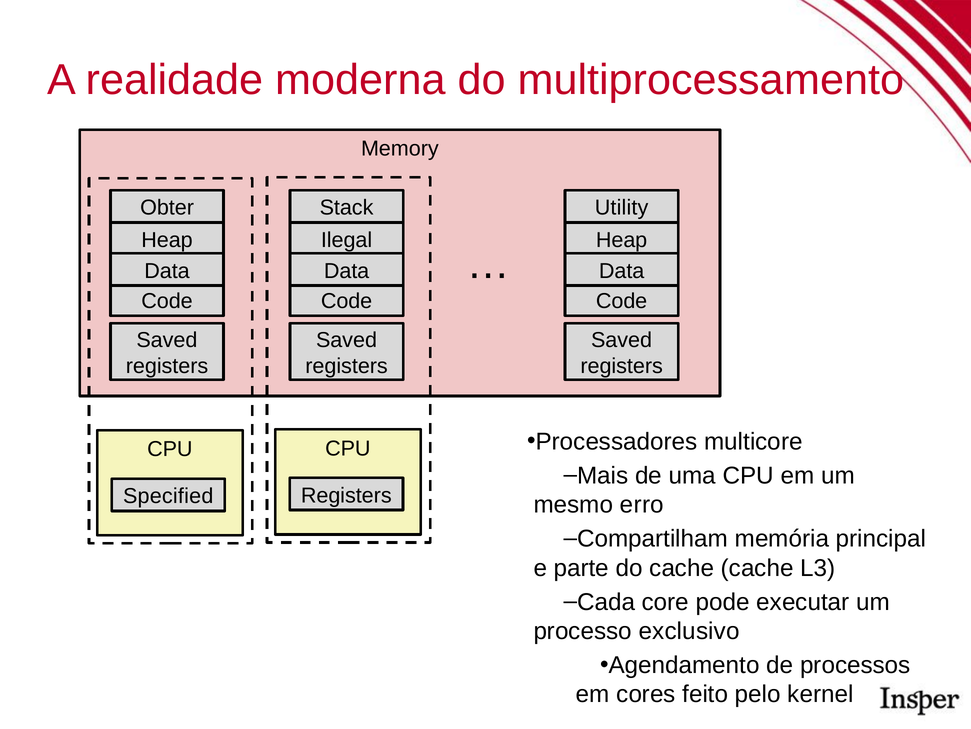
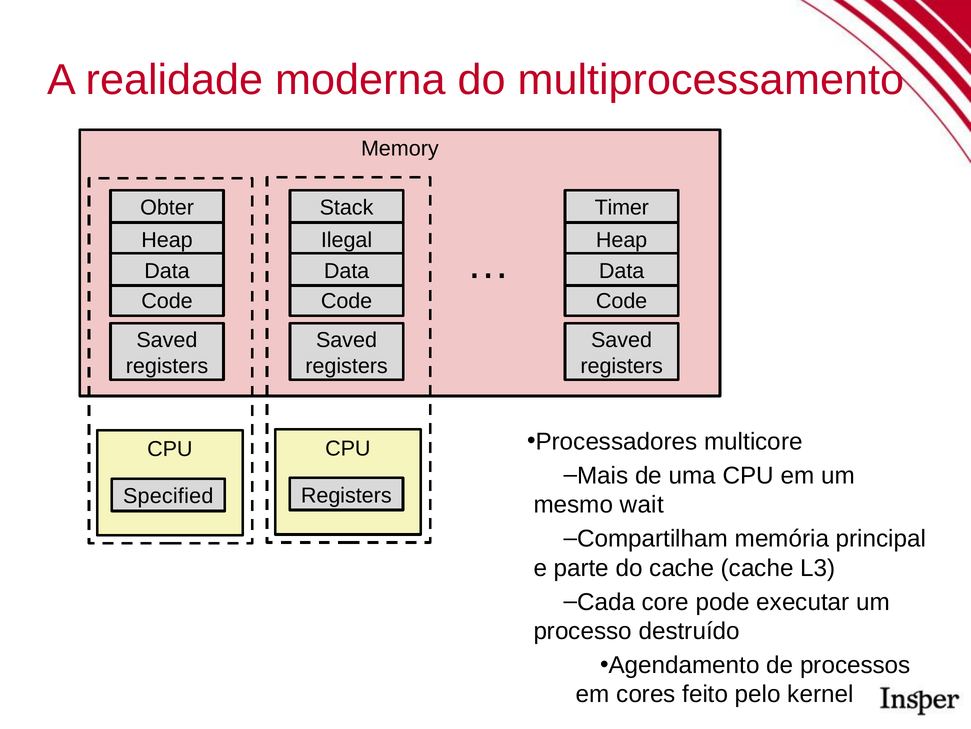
Utility: Utility -> Timer
erro: erro -> wait
exclusivo: exclusivo -> destruído
